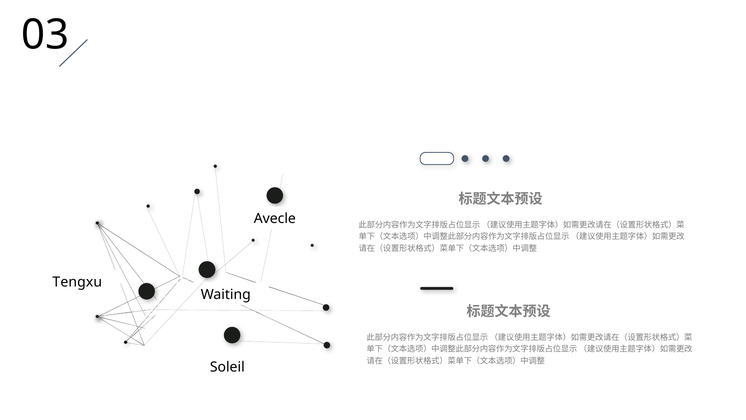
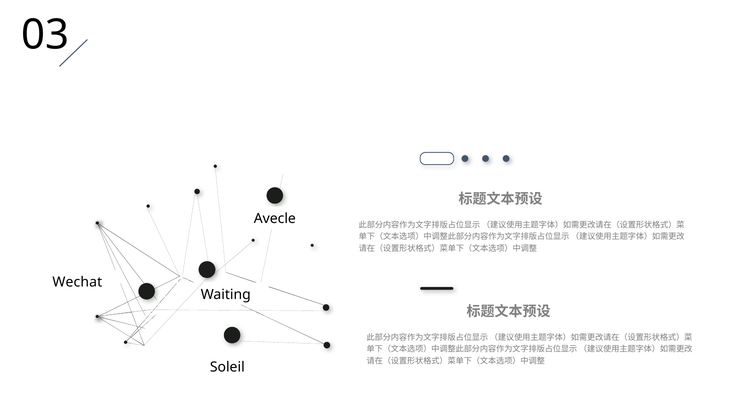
Tengxu: Tengxu -> Wechat
